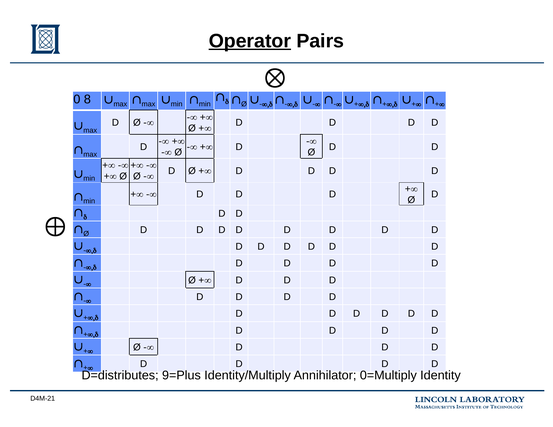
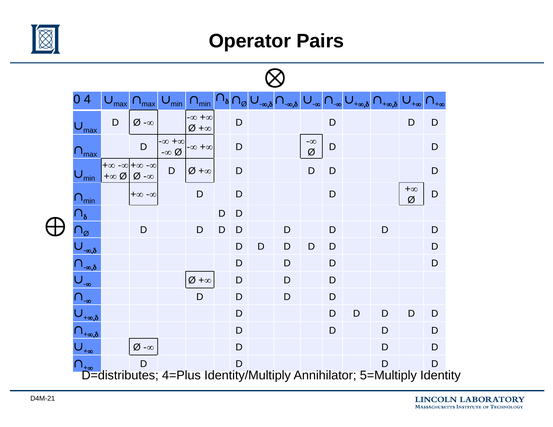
Operator underline: present -> none
8: 8 -> 4
9=Plus: 9=Plus -> 4=Plus
0=Multiply: 0=Multiply -> 5=Multiply
